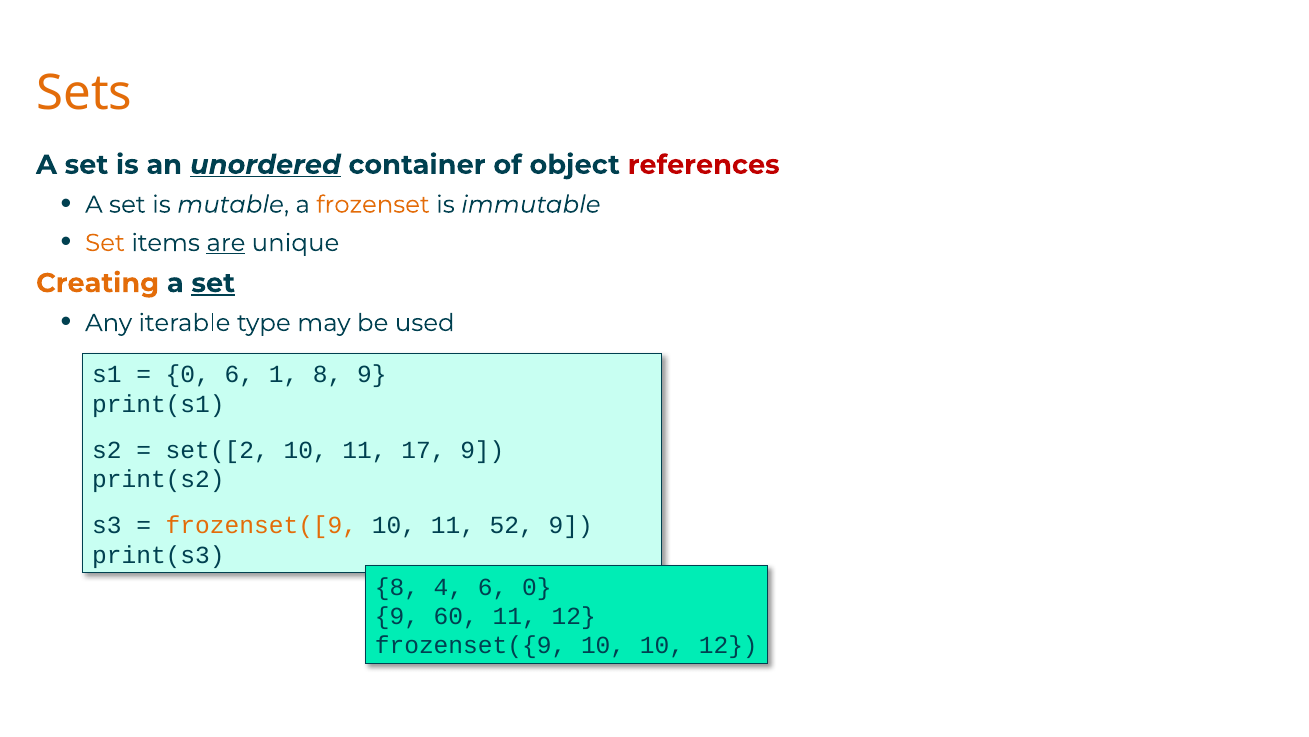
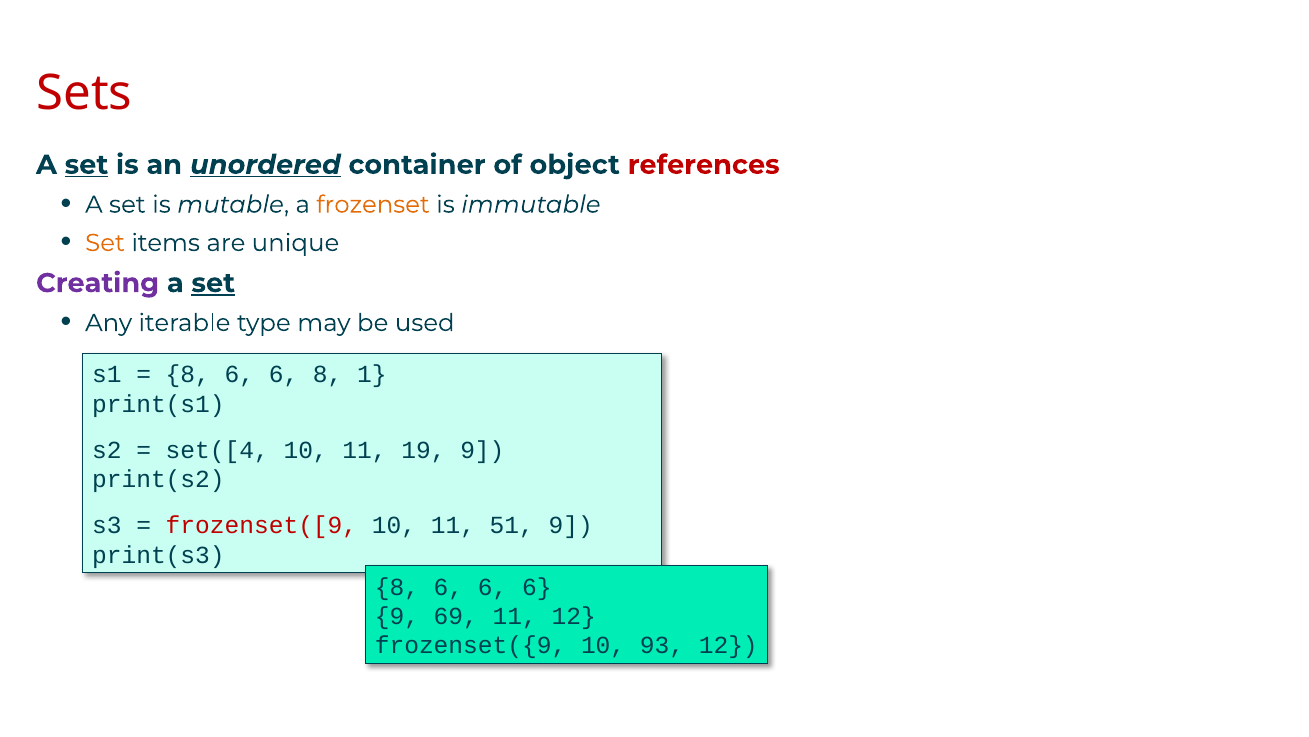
Sets colour: orange -> red
set at (86, 165) underline: none -> present
are underline: present -> none
Creating colour: orange -> purple
0 at (188, 374): 0 -> 8
1 at (284, 374): 1 -> 6
8 9: 9 -> 1
set([2: set([2 -> set([4
17: 17 -> 19
frozenset([9 colour: orange -> red
52: 52 -> 51
4 at (448, 586): 4 -> 6
0 at (537, 586): 0 -> 6
60: 60 -> 69
10 10: 10 -> 93
